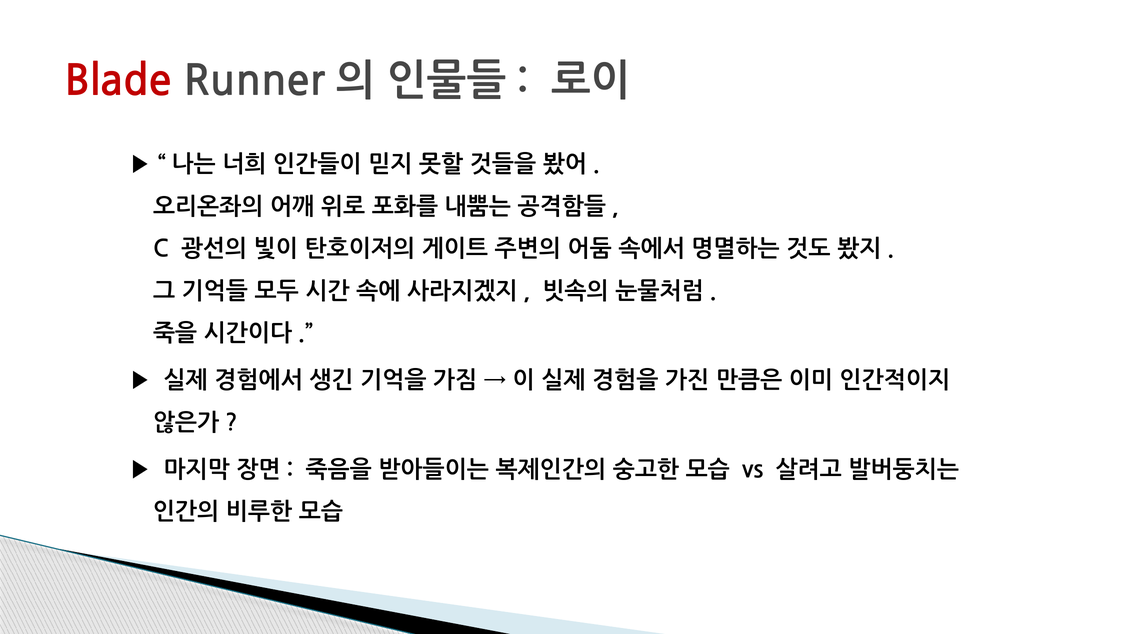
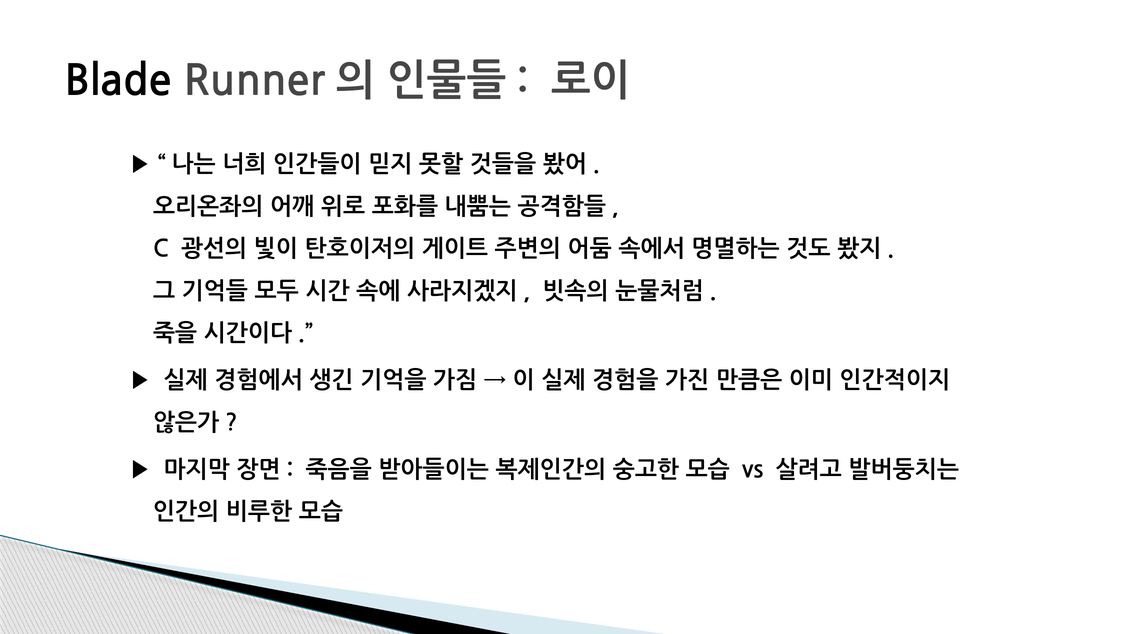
Blade colour: red -> black
